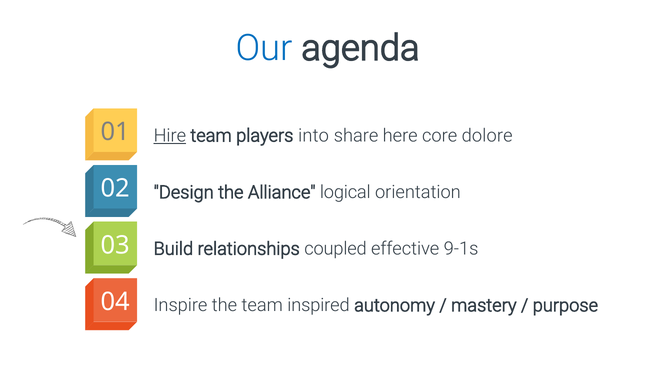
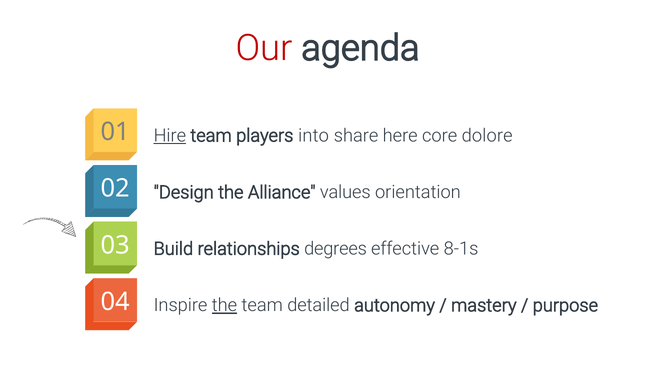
Our colour: blue -> red
logical: logical -> values
coupled: coupled -> degrees
9-1s: 9-1s -> 8-1s
the at (224, 305) underline: none -> present
inspired: inspired -> detailed
